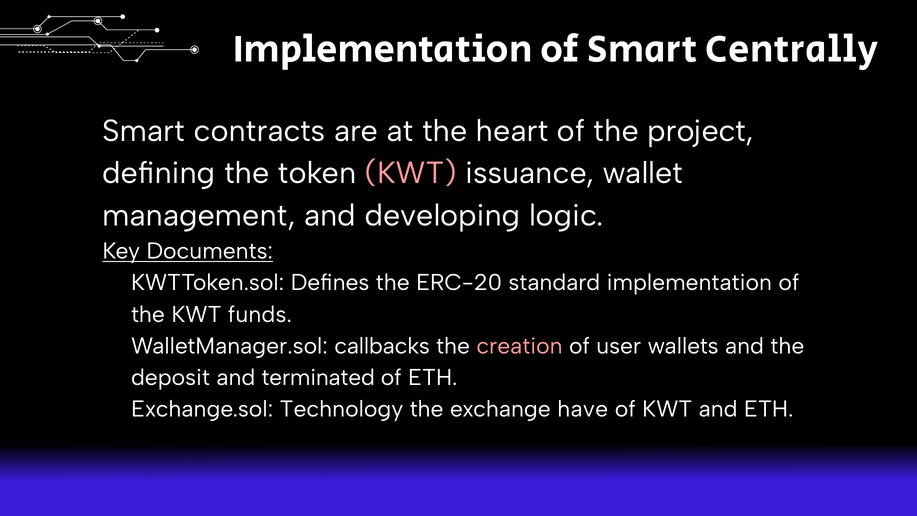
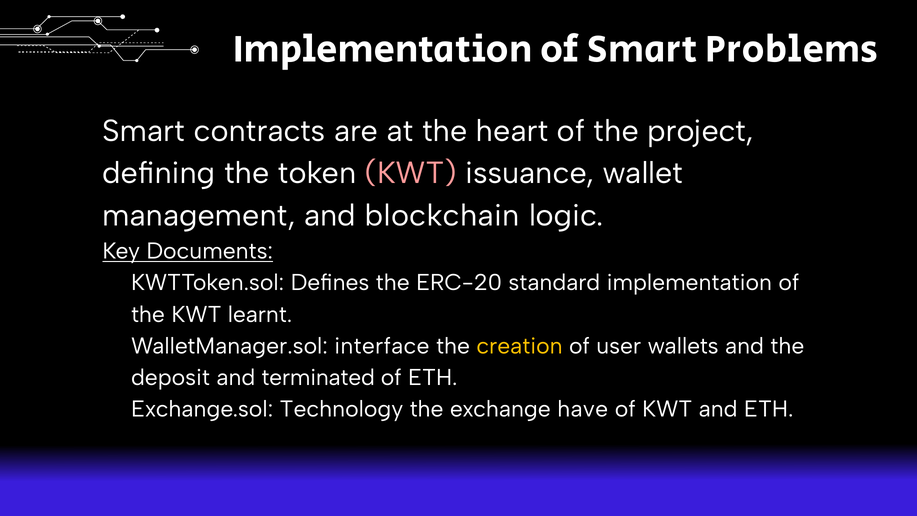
Centrally: Centrally -> Problems
developing: developing -> blockchain
funds: funds -> learnt
callbacks: callbacks -> interface
creation colour: pink -> yellow
